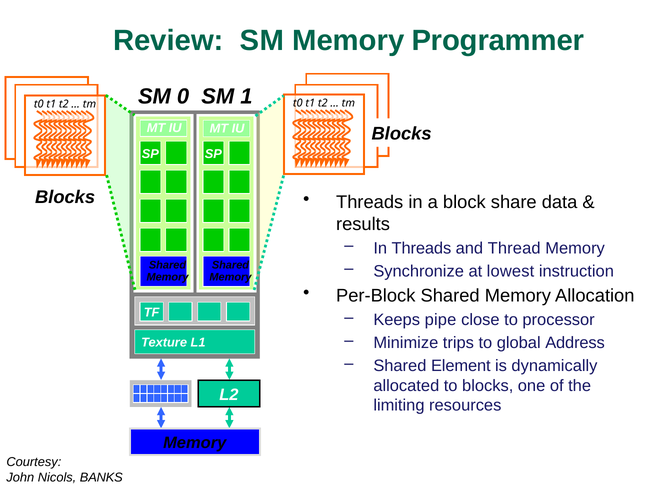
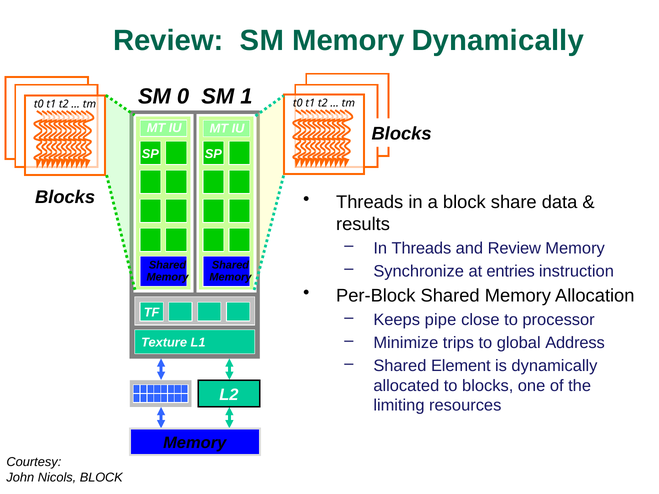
Memory Programmer: Programmer -> Dynamically
and Thread: Thread -> Review
lowest: lowest -> entries
Nicols BANKS: BANKS -> BLOCK
